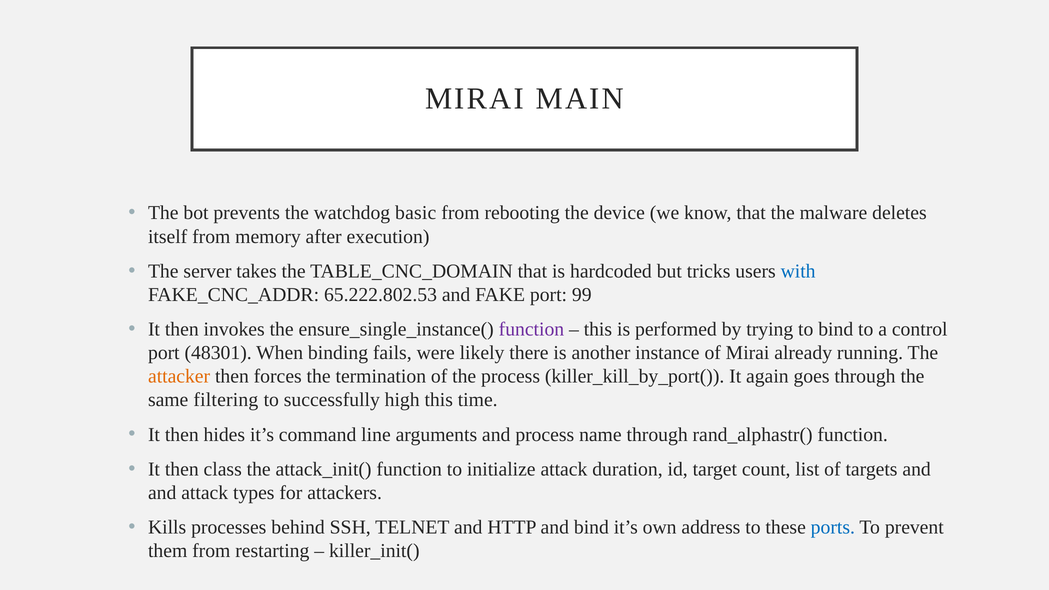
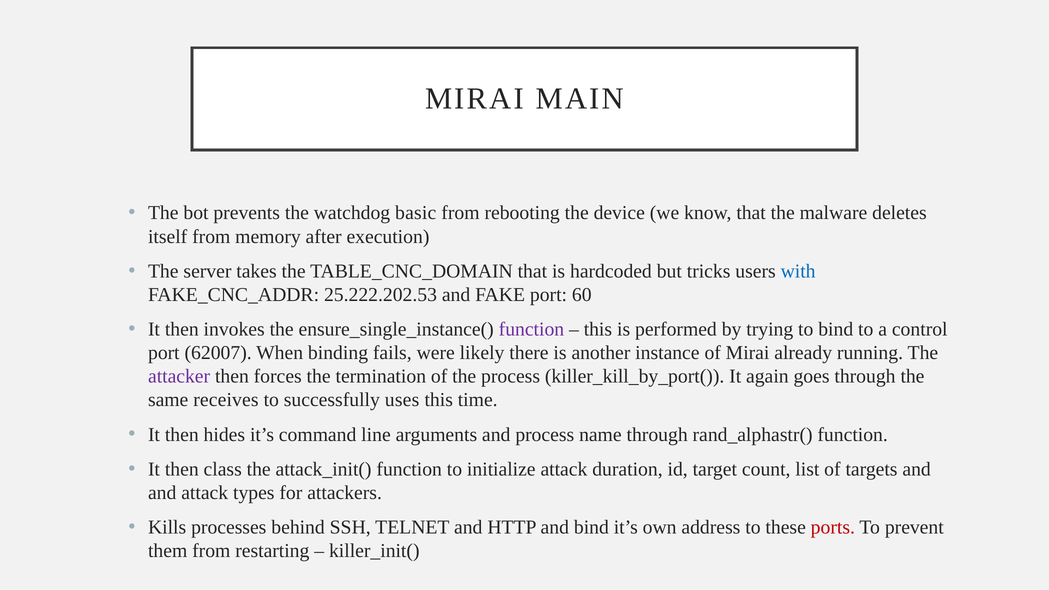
65.222.802.53: 65.222.802.53 -> 25.222.202.53
99: 99 -> 60
48301: 48301 -> 62007
attacker colour: orange -> purple
filtering: filtering -> receives
high: high -> uses
ports colour: blue -> red
